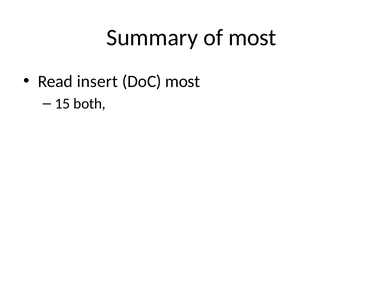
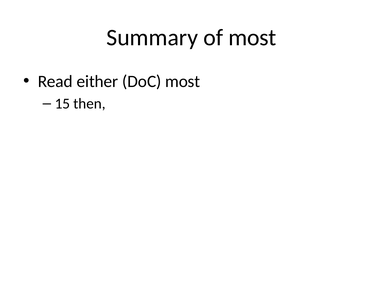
insert: insert -> either
both: both -> then
